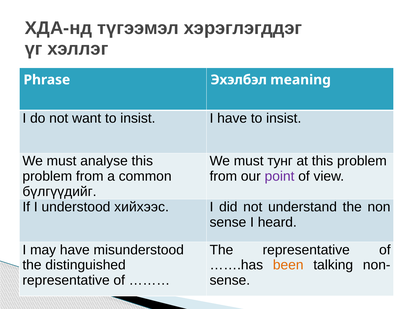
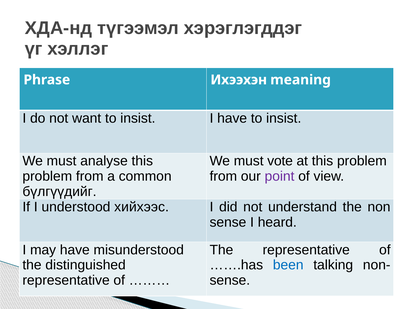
Эхэлбэл: Эхэлбэл -> Ихээхэн
тунг: тунг -> vote
been colour: orange -> blue
